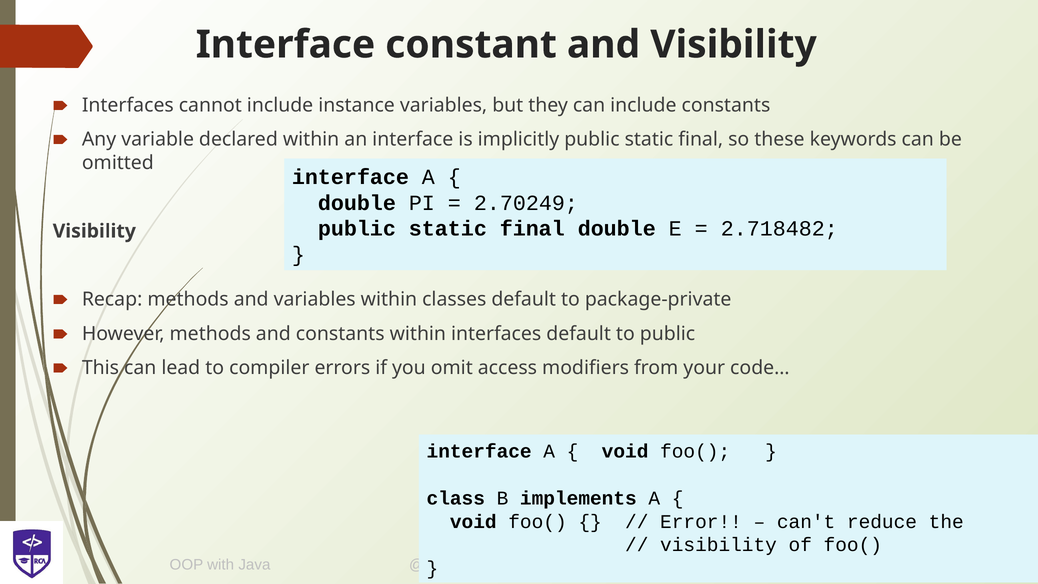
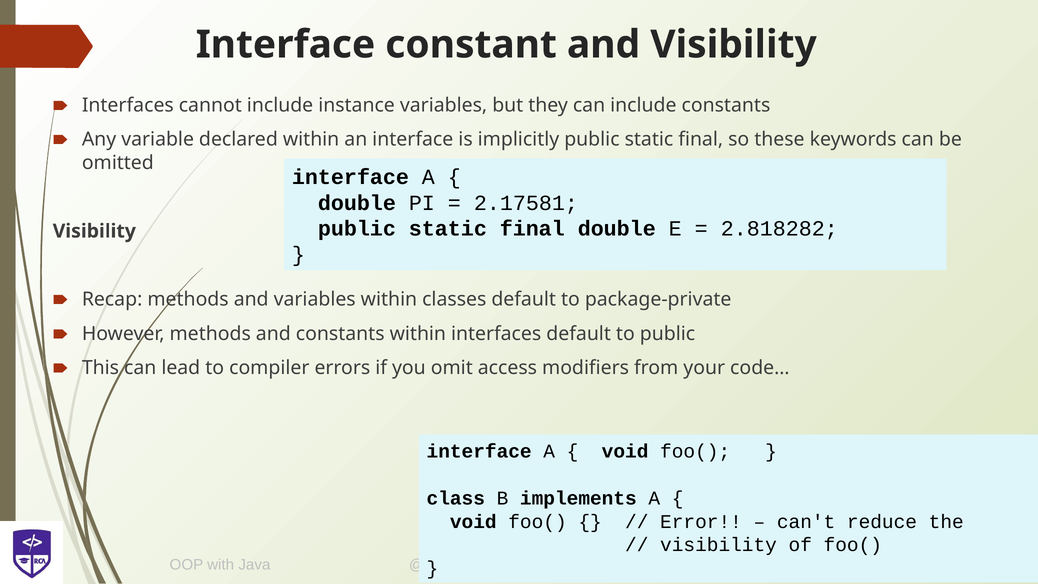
2.70249: 2.70249 -> 2.17581
2.718482: 2.718482 -> 2.818282
